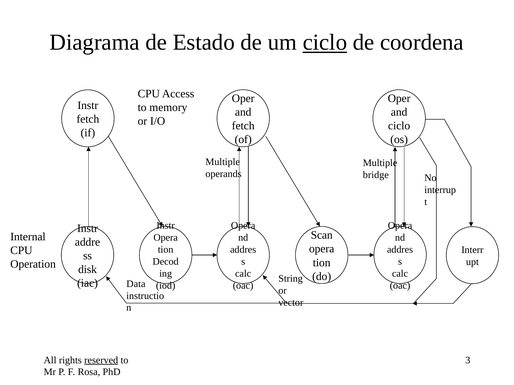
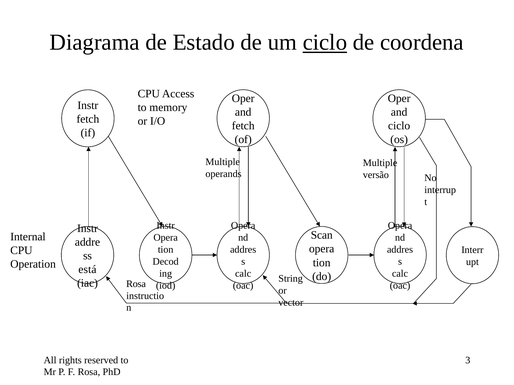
bridge: bridge -> versão
disk: disk -> está
Data at (136, 284): Data -> Rosa
reserved underline: present -> none
